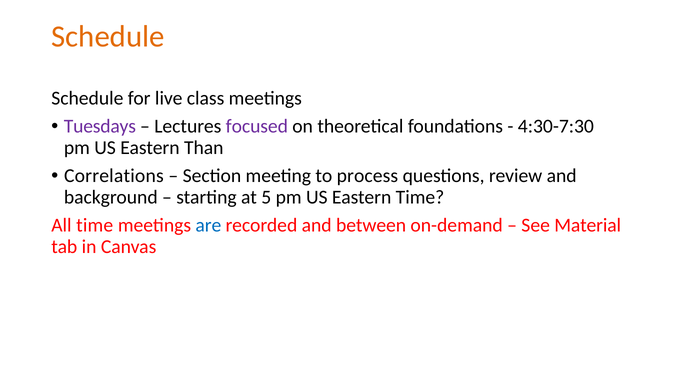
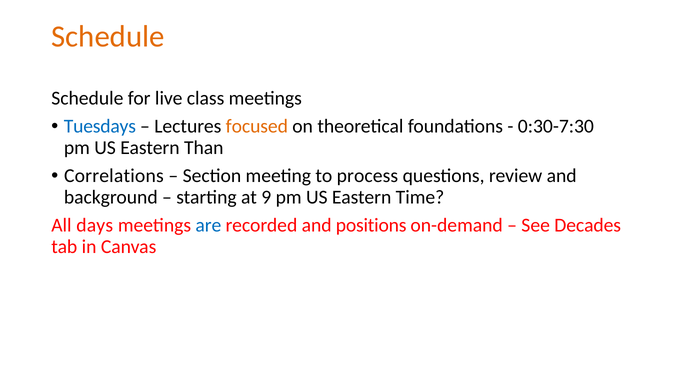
Tuesdays colour: purple -> blue
focused colour: purple -> orange
4:30-7:30: 4:30-7:30 -> 0:30-7:30
5: 5 -> 9
All time: time -> days
between: between -> positions
Material: Material -> Decades
